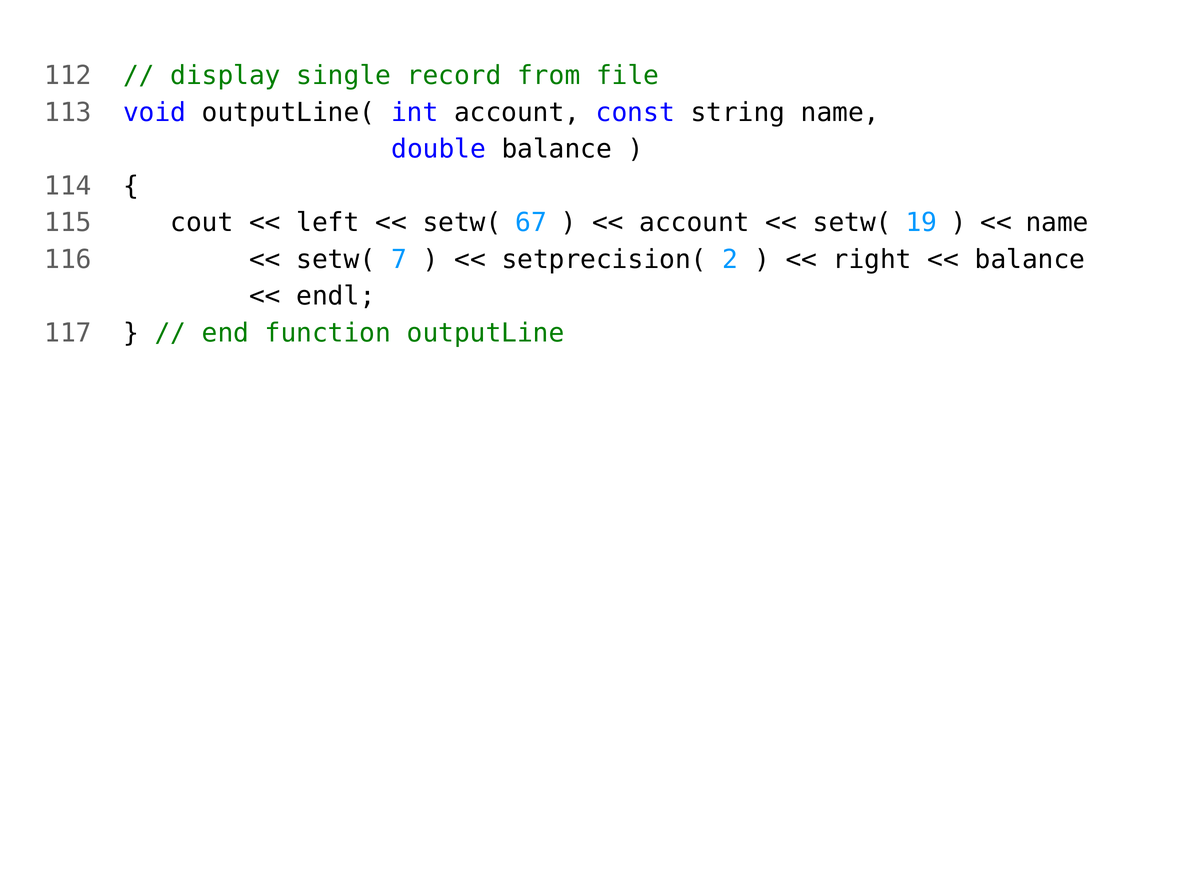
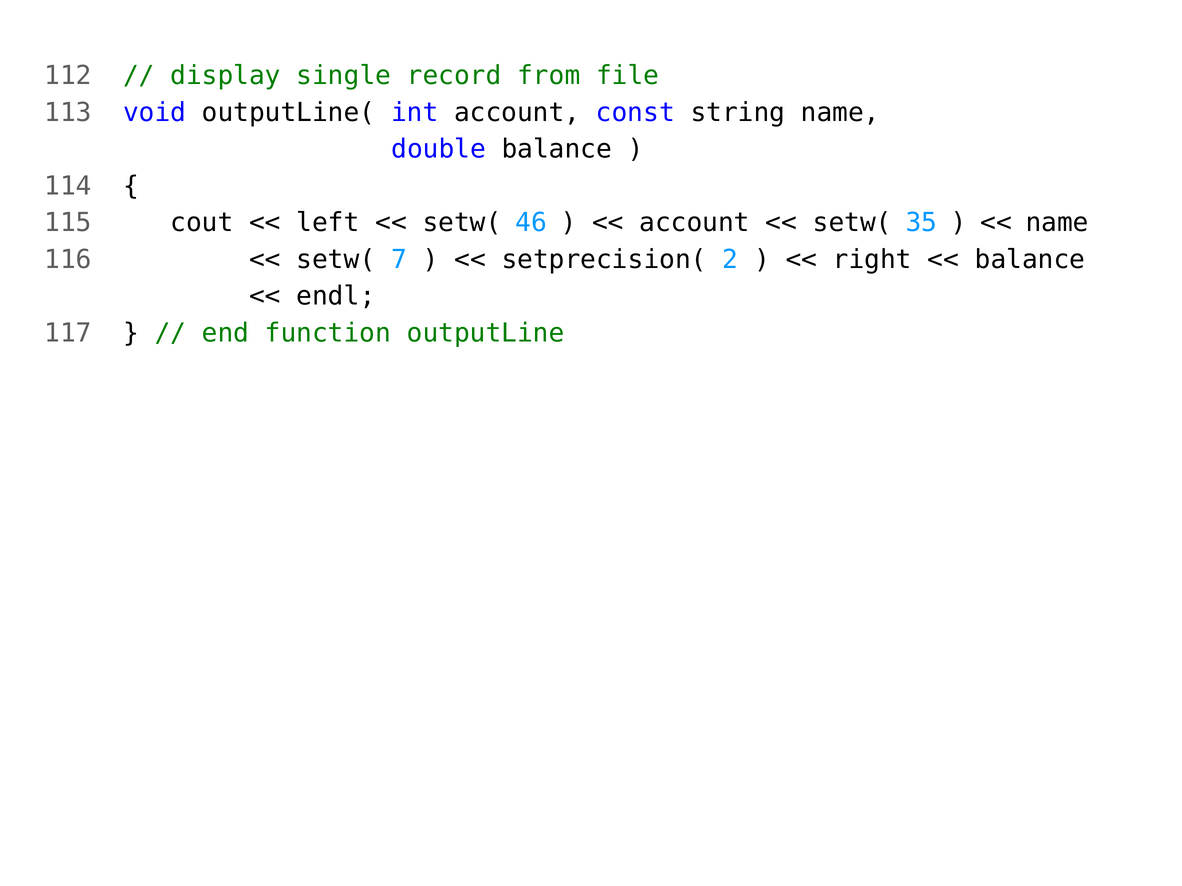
67: 67 -> 46
19: 19 -> 35
